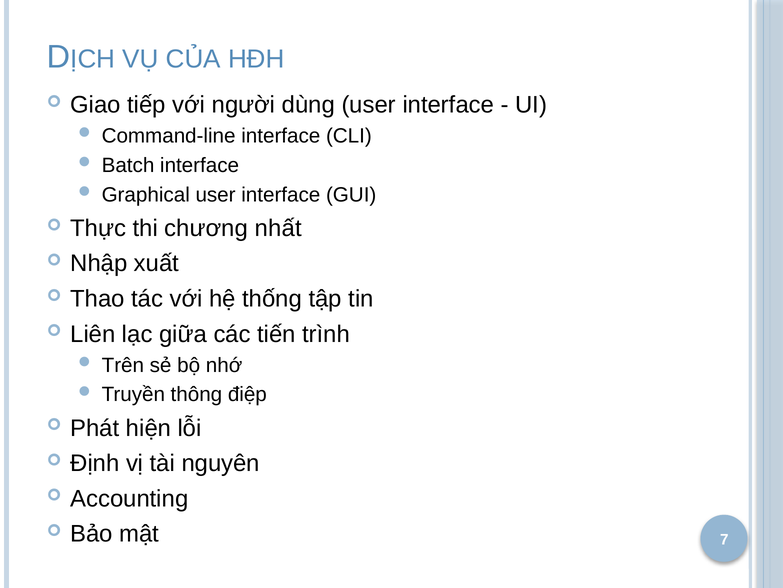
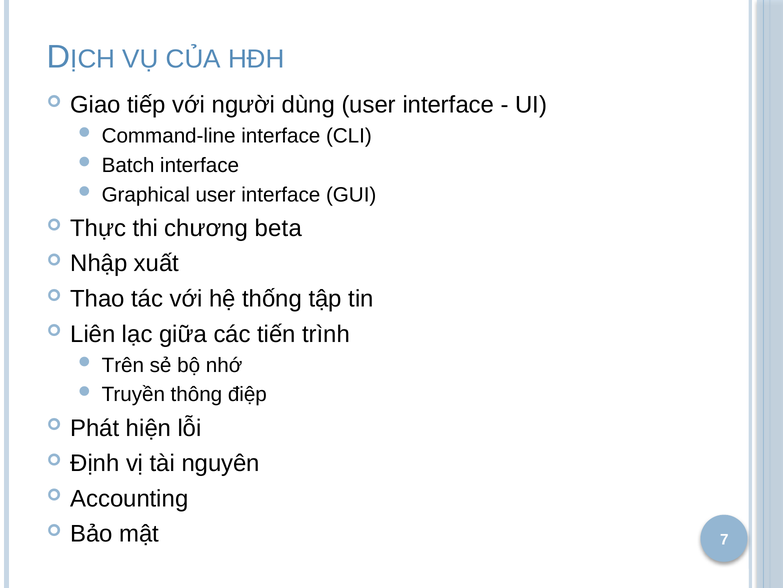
nhất: nhất -> beta
